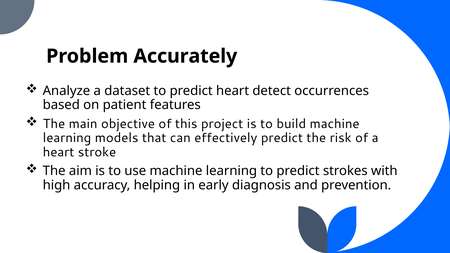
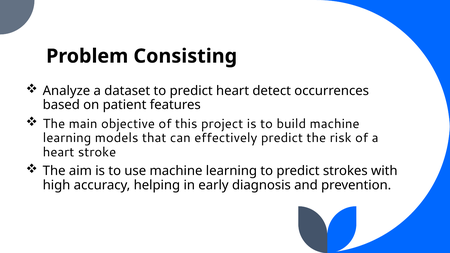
Accurately: Accurately -> Consisting
